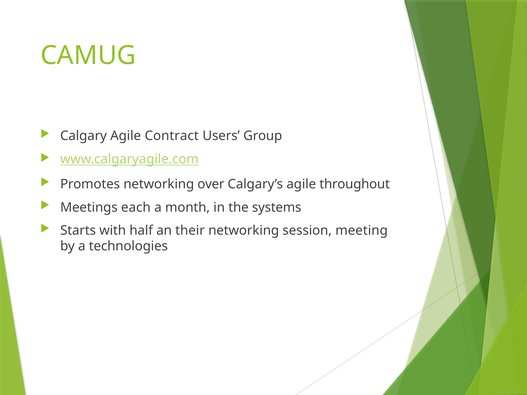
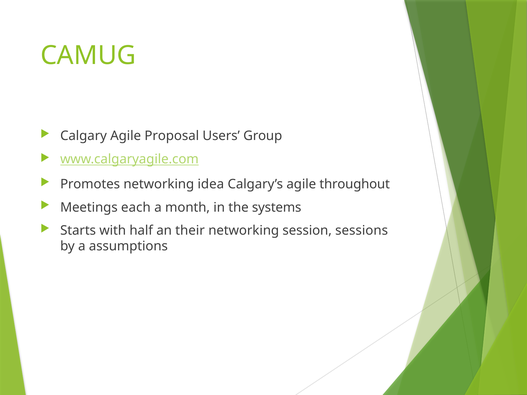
Contract: Contract -> Proposal
over: over -> idea
meeting: meeting -> sessions
technologies: technologies -> assumptions
